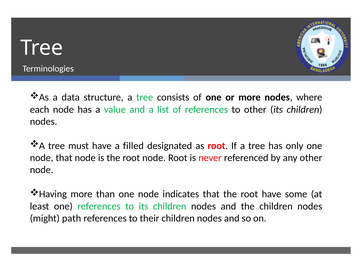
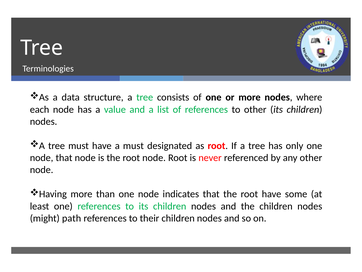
a filled: filled -> must
